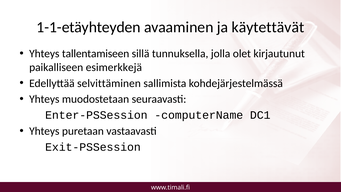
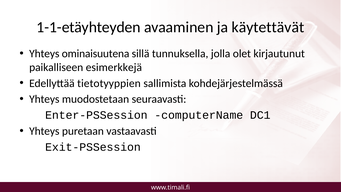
tallentamiseen: tallentamiseen -> ominaisuutena
selvittäminen: selvittäminen -> tietotyyppien
